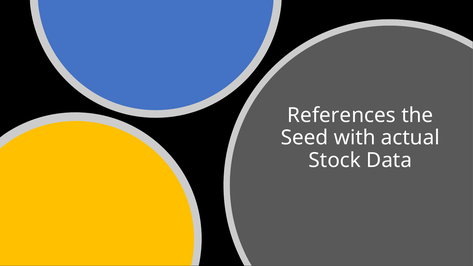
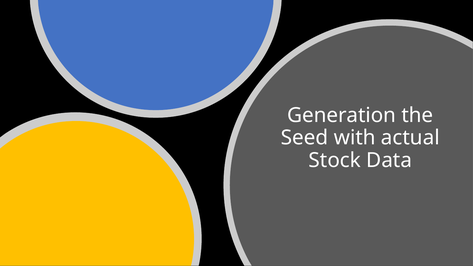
References: References -> Generation
